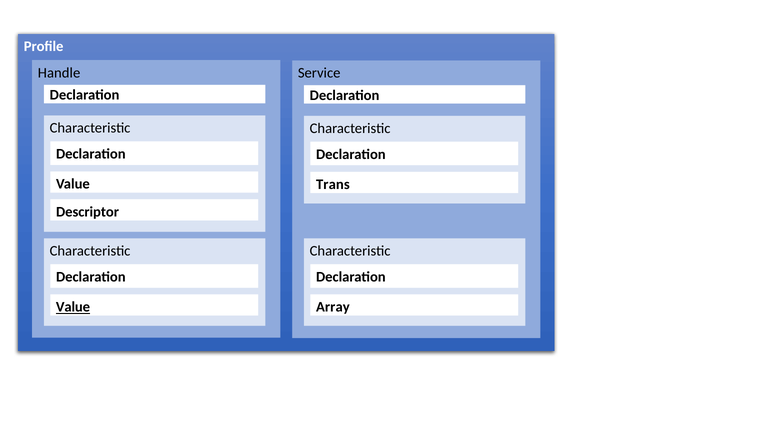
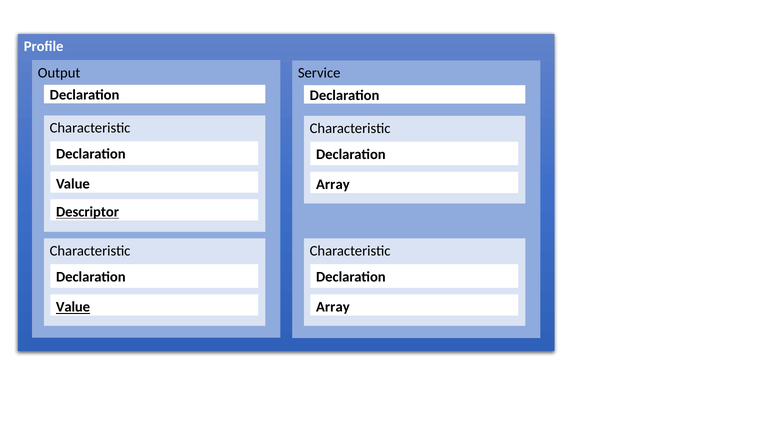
Handle: Handle -> Output
Trans at (333, 184): Trans -> Array
Descriptor underline: none -> present
